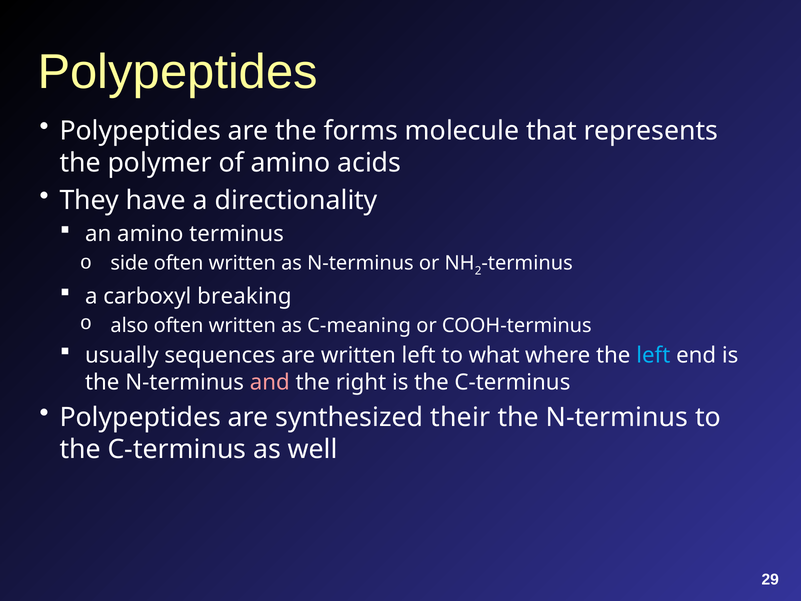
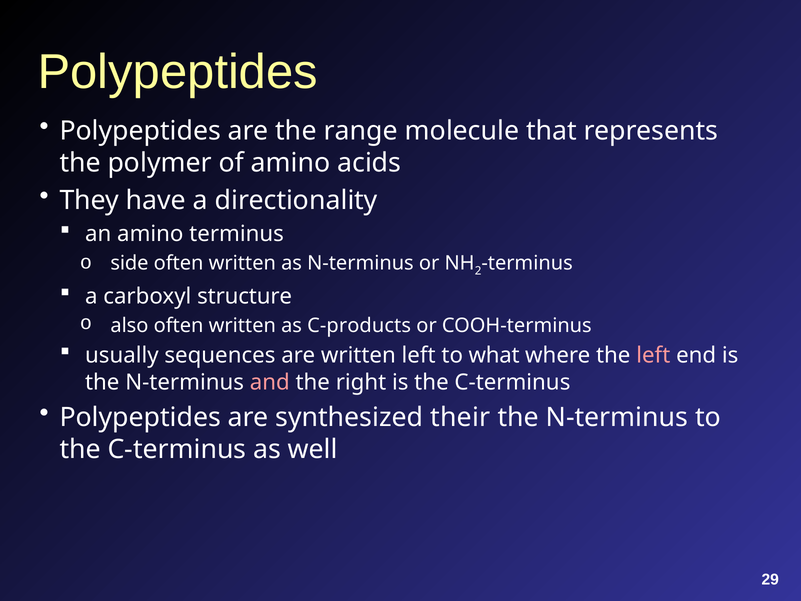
forms: forms -> range
breaking: breaking -> structure
C-meaning: C-meaning -> C-products
left at (653, 355) colour: light blue -> pink
